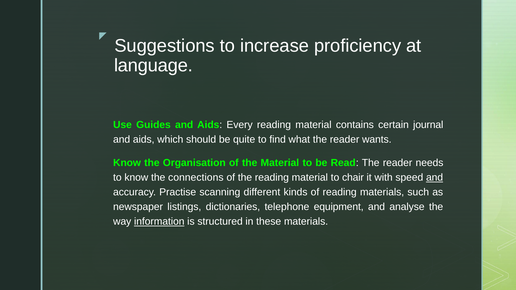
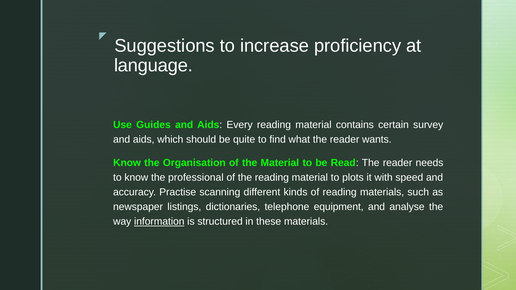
journal: journal -> survey
connections: connections -> professional
chair: chair -> plots
and at (435, 178) underline: present -> none
